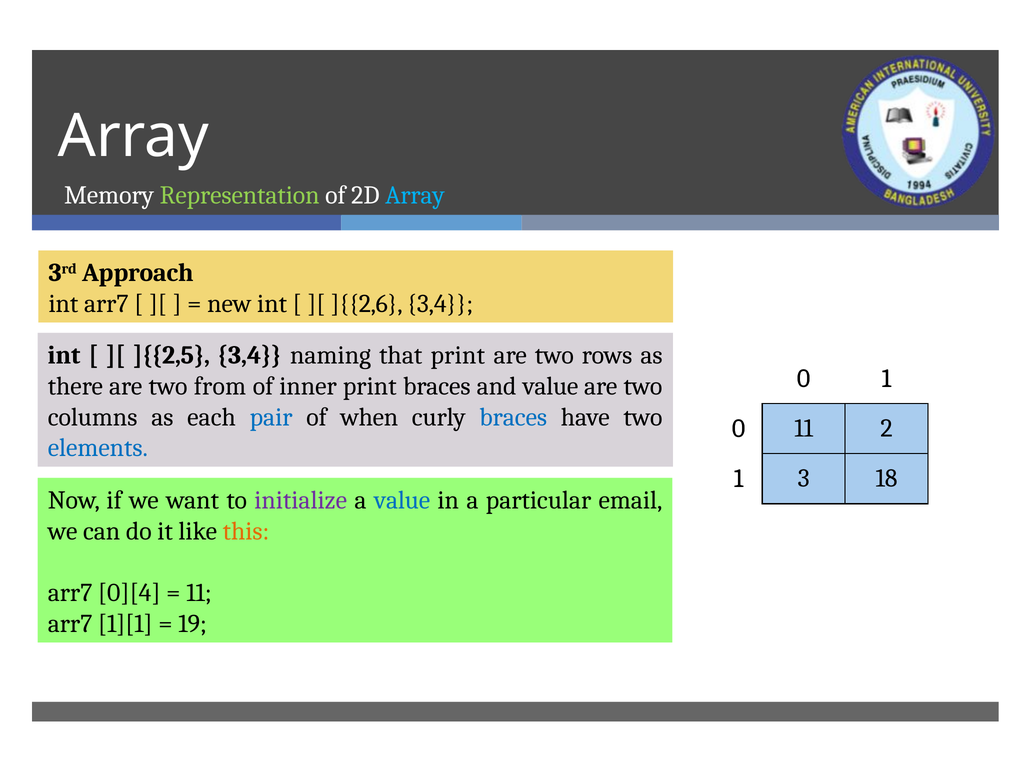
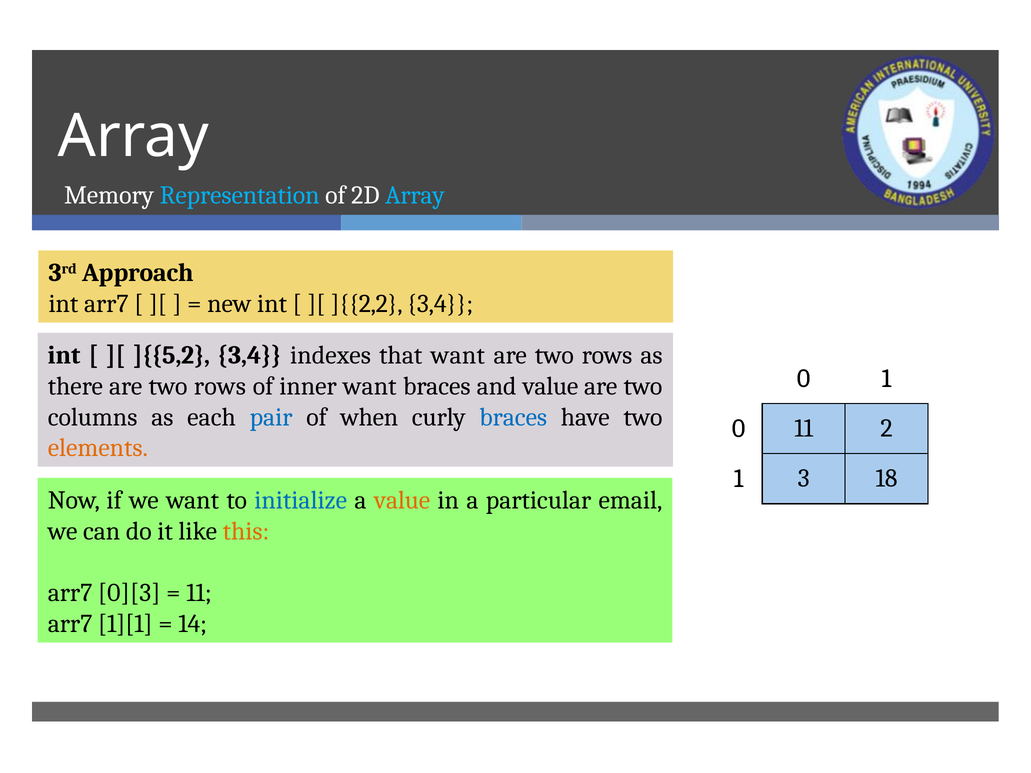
Representation colour: light green -> light blue
]{{2,6: ]{{2,6 -> ]{{2,2
]{{2,5: ]{{2,5 -> ]{{5,2
naming: naming -> indexes
that print: print -> want
there are two from: from -> rows
inner print: print -> want
elements colour: blue -> orange
initialize colour: purple -> blue
value at (402, 500) colour: blue -> orange
0][4: 0][4 -> 0][3
19: 19 -> 14
